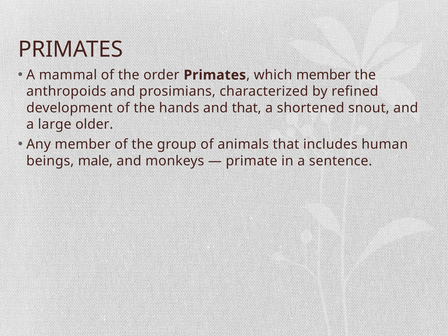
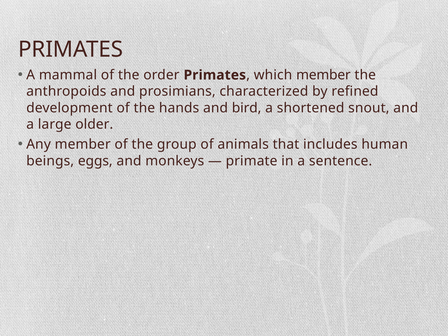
and that: that -> bird
male: male -> eggs
